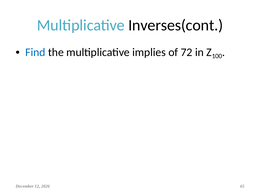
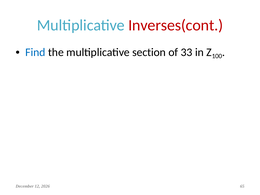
Inverses(cont colour: black -> red
implies: implies -> section
72: 72 -> 33
